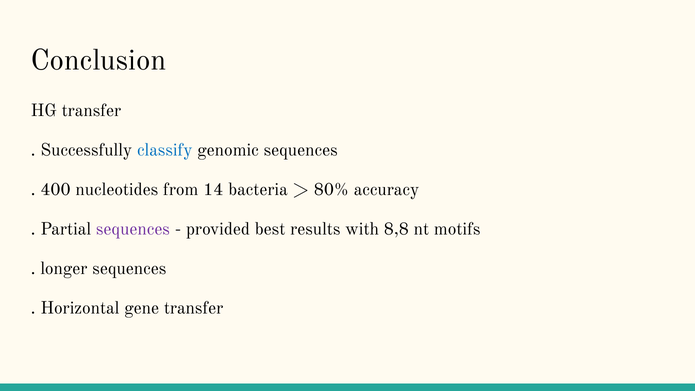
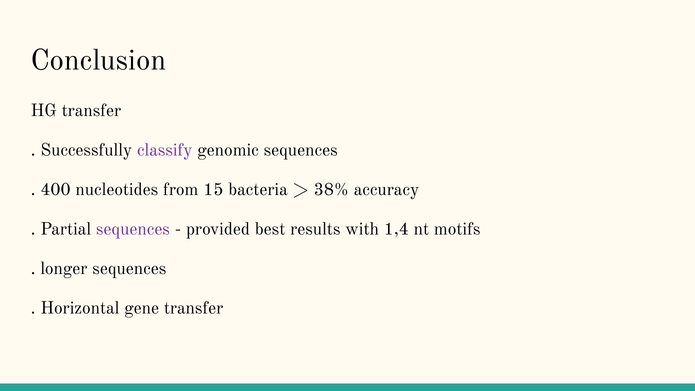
classify colour: blue -> purple
14: 14 -> 15
80%: 80% -> 38%
8,8: 8,8 -> 1,4
